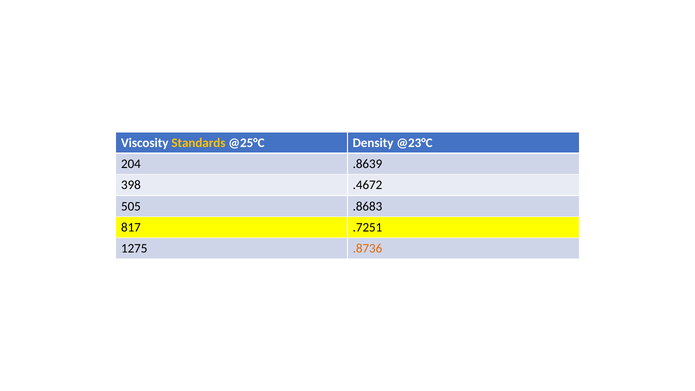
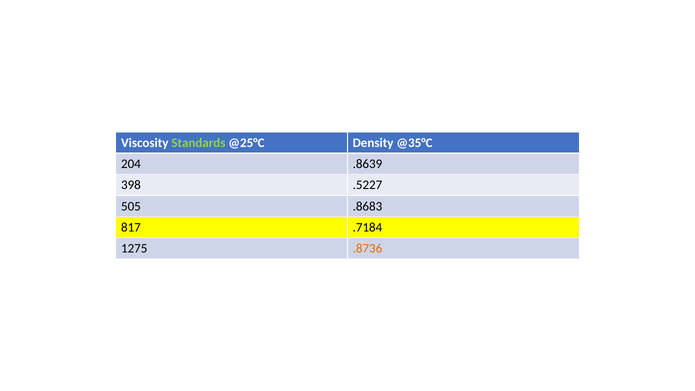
Standards colour: yellow -> light green
@23°C: @23°C -> @35°C
.4672: .4672 -> .5227
.7251: .7251 -> .7184
